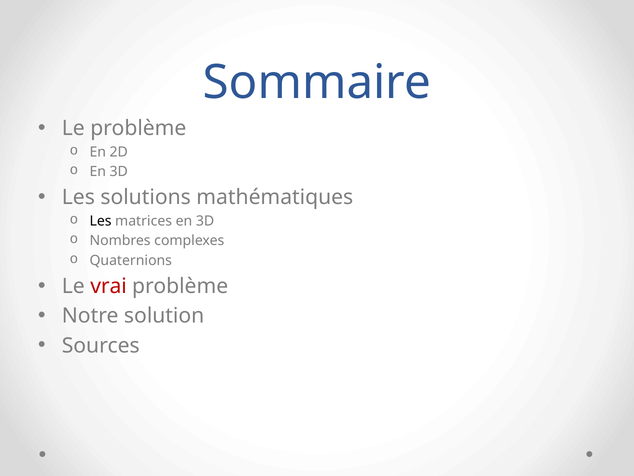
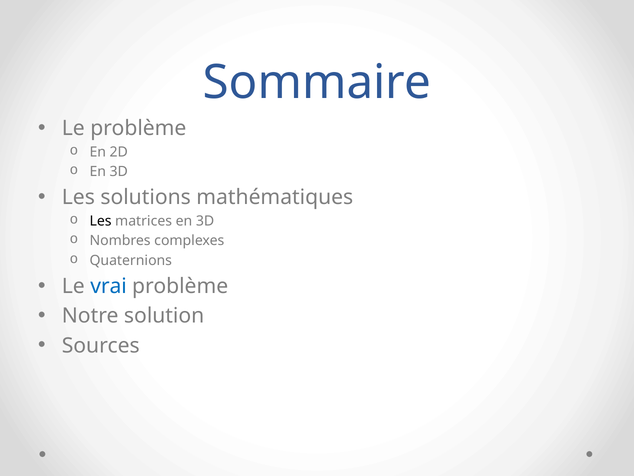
vrai colour: red -> blue
